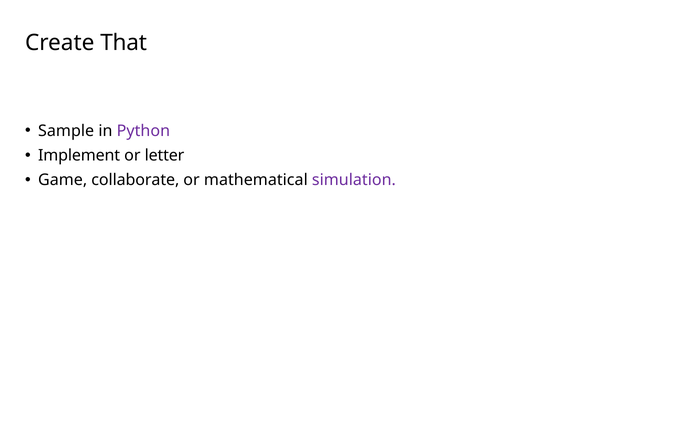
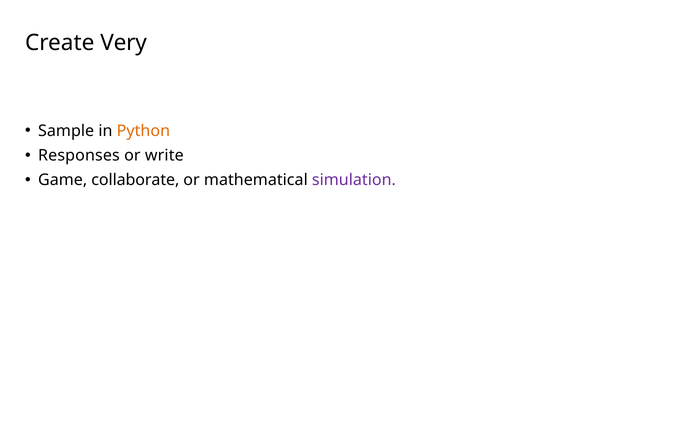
That: That -> Very
Python colour: purple -> orange
Implement: Implement -> Responses
letter: letter -> write
